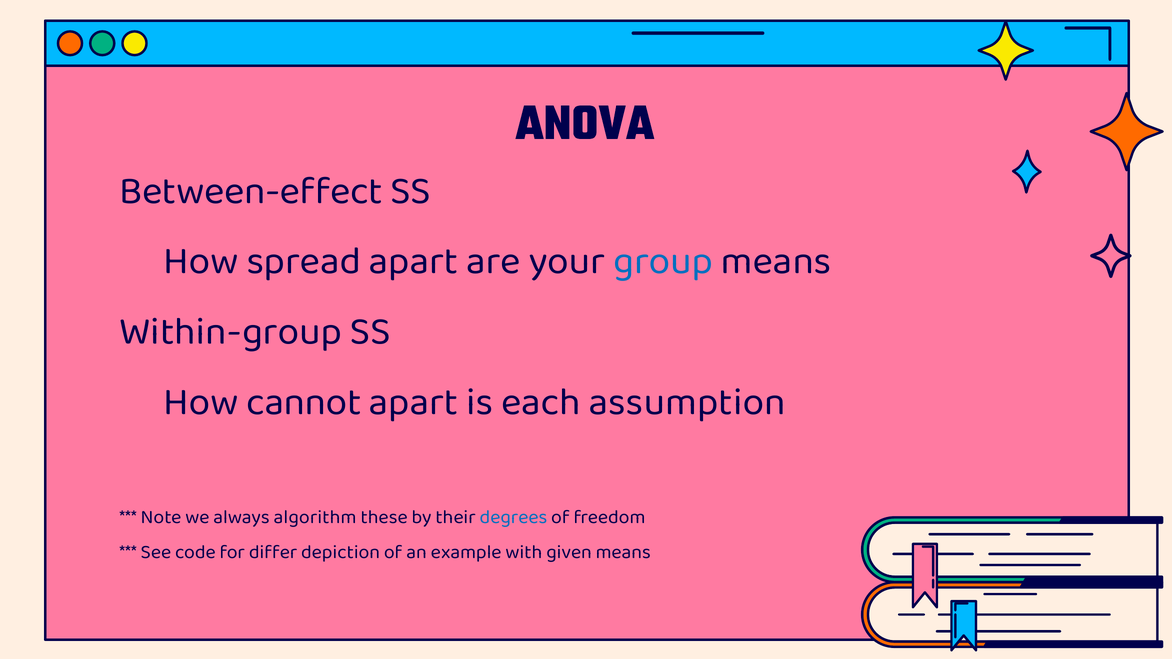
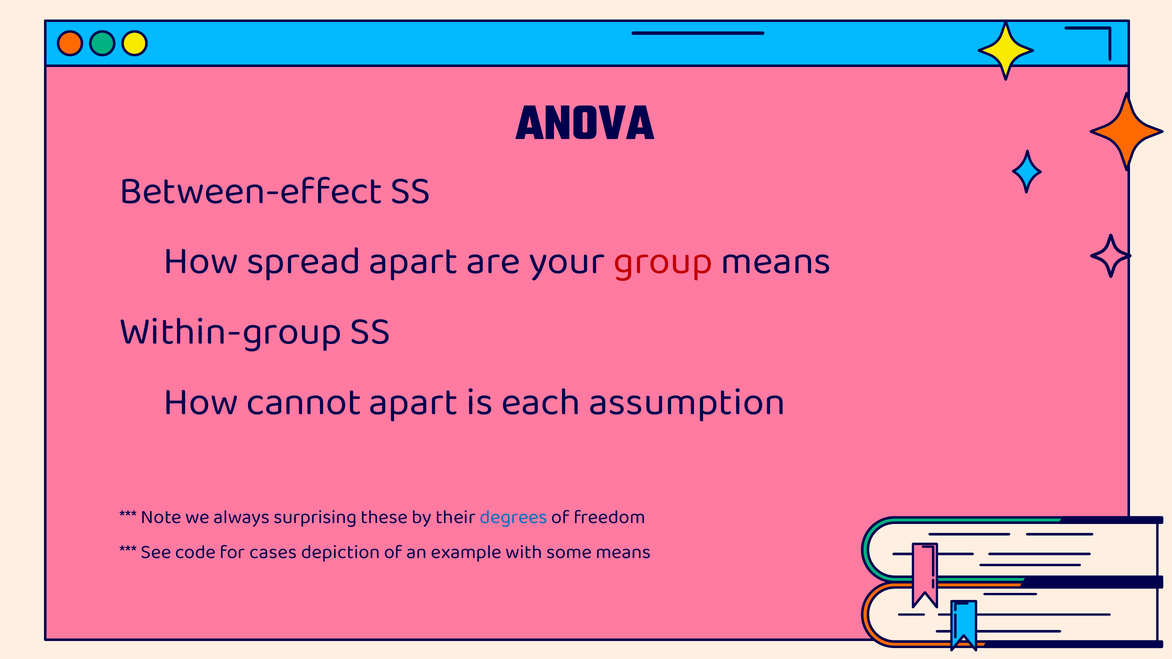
group colour: blue -> red
algorithm: algorithm -> surprising
differ: differ -> cases
given: given -> some
